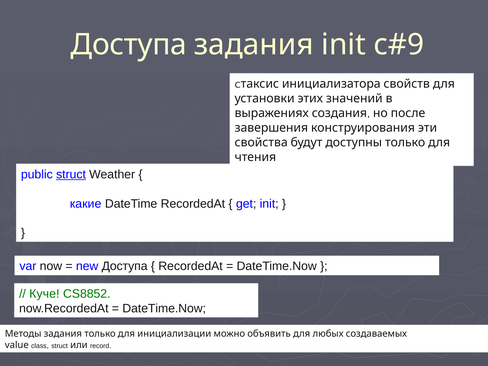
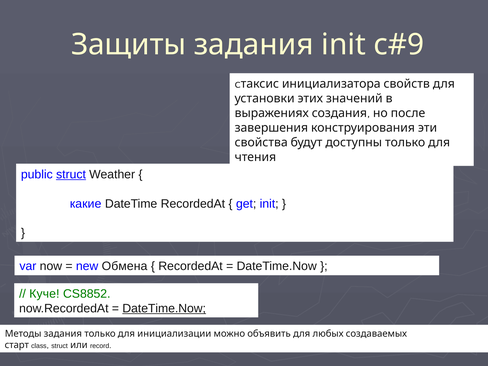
Доступа at (129, 45): Доступа -> Защиты
new Доступа: Доступа -> Обмена
DateTime.Now at (164, 308) underline: none -> present
value: value -> старт
